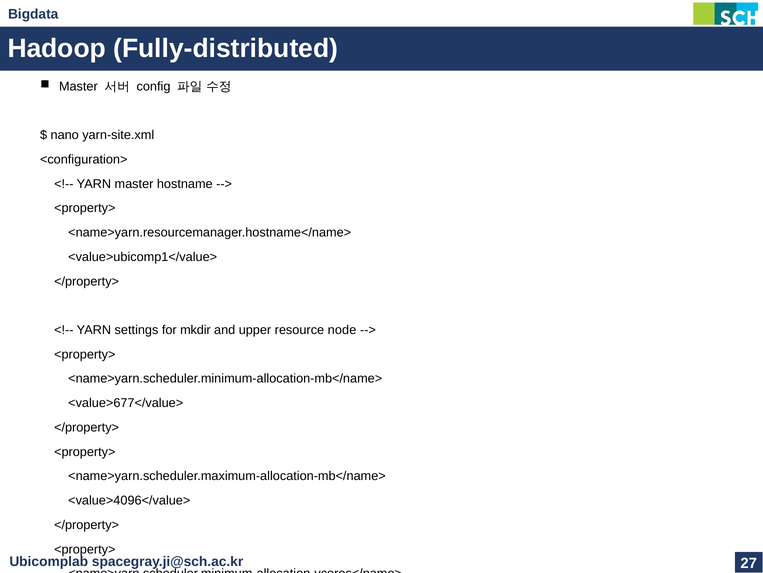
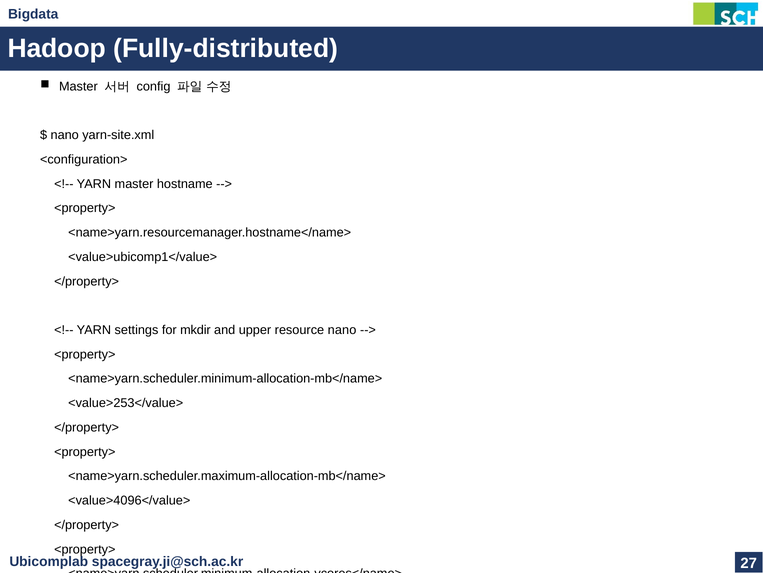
resource node: node -> nano
<value>677</value>: <value>677</value> -> <value>253</value>
